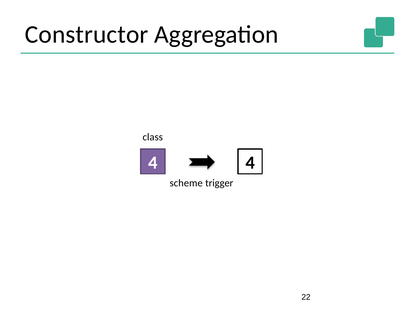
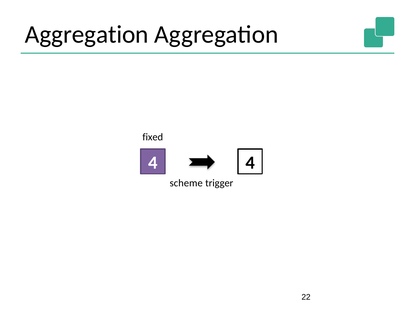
Constructor at (87, 35): Constructor -> Aggregation
class: class -> fixed
